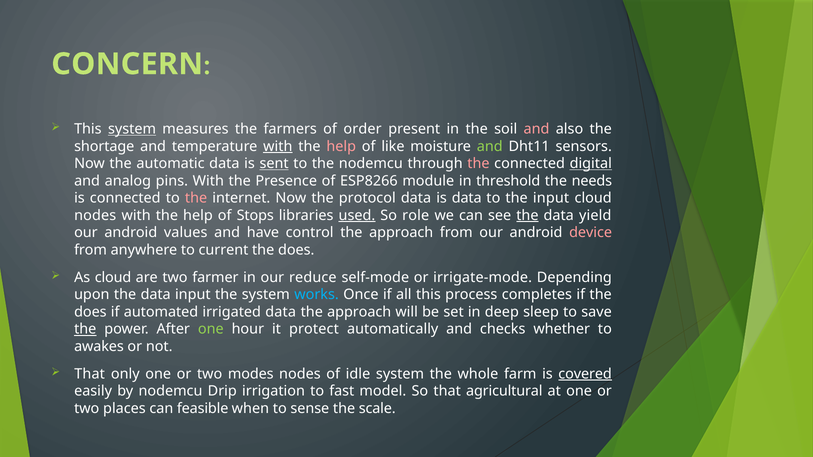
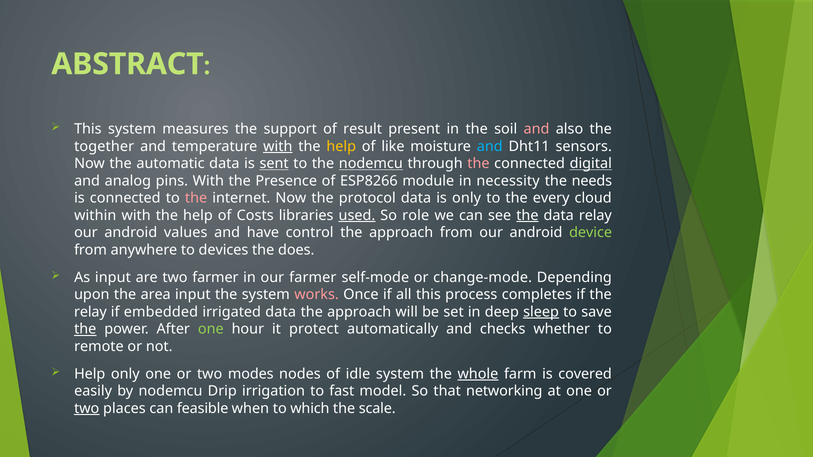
CONCERN: CONCERN -> ABSTRACT
system at (132, 129) underline: present -> none
farmers: farmers -> support
order: order -> result
shortage: shortage -> together
help at (341, 146) colour: pink -> yellow
and at (490, 146) colour: light green -> light blue
nodemcu at (371, 164) underline: none -> present
threshold: threshold -> necessity
is data: data -> only
the input: input -> every
nodes at (95, 216): nodes -> within
Stops: Stops -> Costs
data yield: yield -> relay
device colour: pink -> light green
current: current -> devices
As cloud: cloud -> input
our reduce: reduce -> farmer
irrigate-mode: irrigate-mode -> change-mode
upon the data: data -> area
works colour: light blue -> pink
does at (90, 312): does -> relay
automated: automated -> embedded
sleep underline: none -> present
awakes: awakes -> remote
That at (90, 374): That -> Help
whole underline: none -> present
covered underline: present -> none
agricultural: agricultural -> networking
two at (87, 409) underline: none -> present
sense: sense -> which
